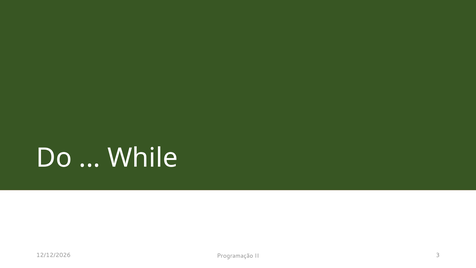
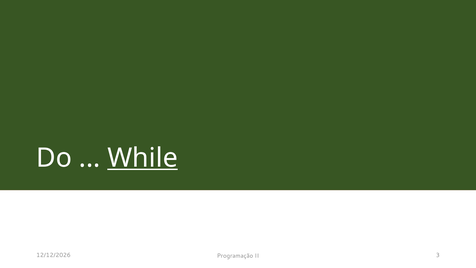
While underline: none -> present
